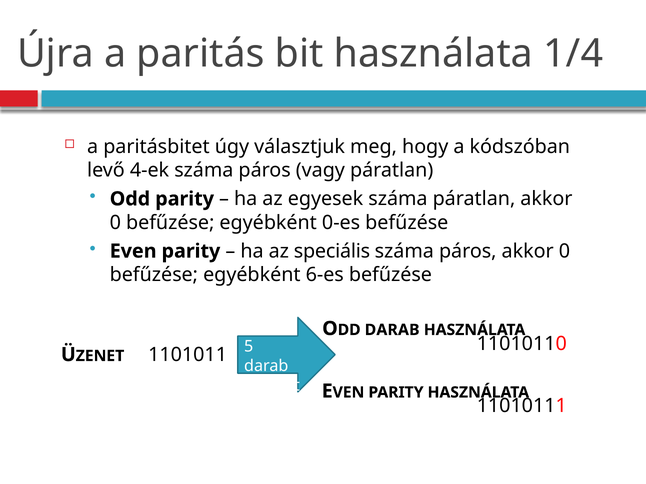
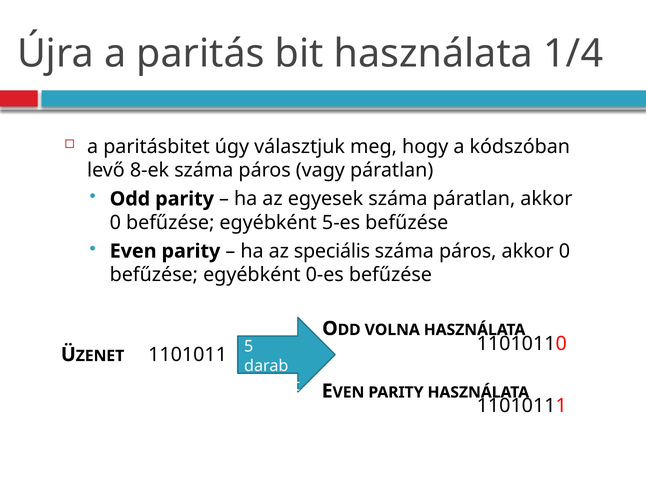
4-ek: 4-ek -> 8-ek
0-es: 0-es -> 5-es
6-es: 6-es -> 0-es
DARAB at (392, 330): DARAB -> VOLNA
